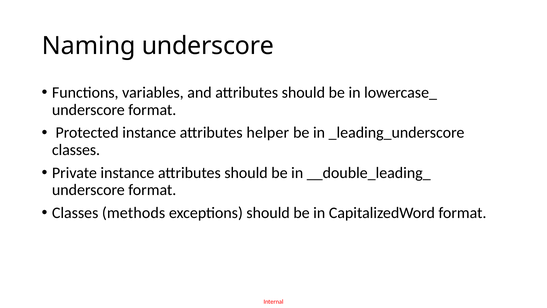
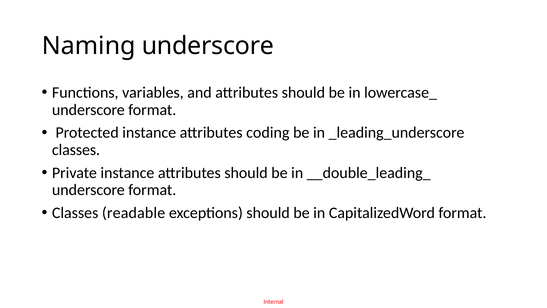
helper: helper -> coding
methods: methods -> readable
